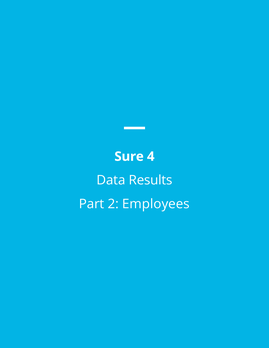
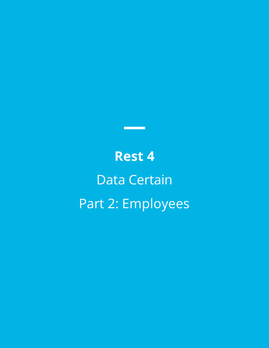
Sure: Sure -> Rest
Results: Results -> Certain
